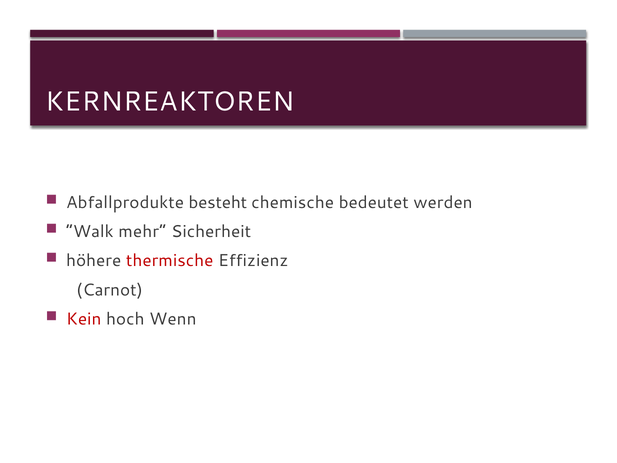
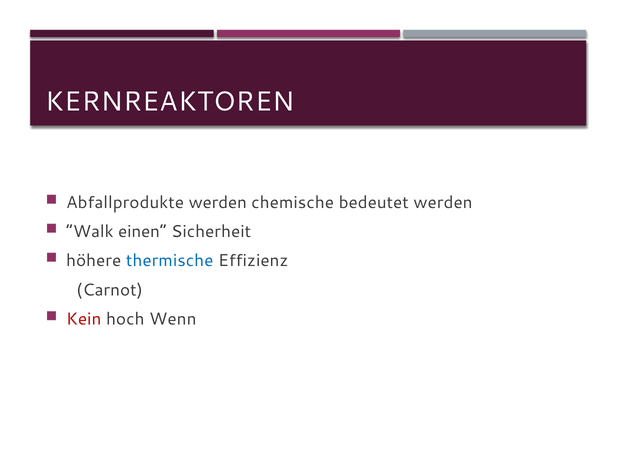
Abfallprodukte besteht: besteht -> werden
mehr: mehr -> einen
thermische colour: red -> blue
